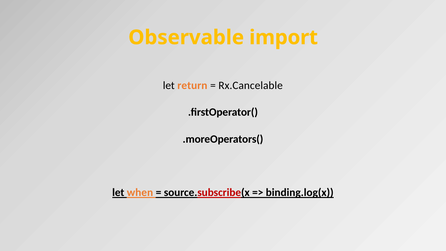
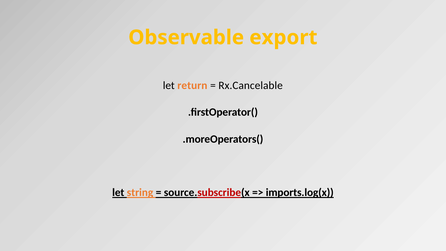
import: import -> export
when: when -> string
binding.log(x: binding.log(x -> imports.log(x
